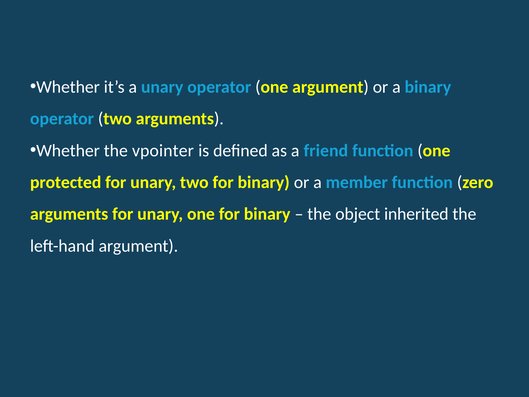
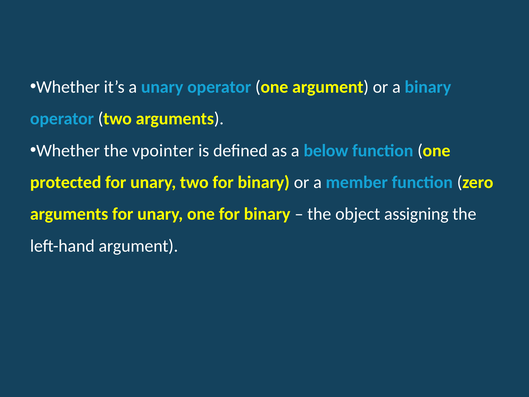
friend: friend -> below
inherited: inherited -> assigning
